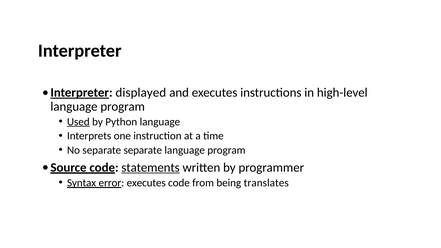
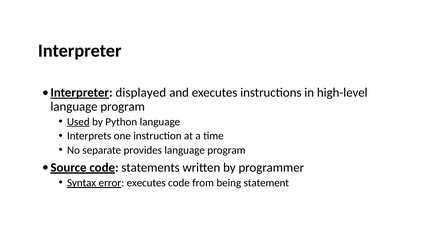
separate separate: separate -> provides
statements underline: present -> none
translates: translates -> statement
